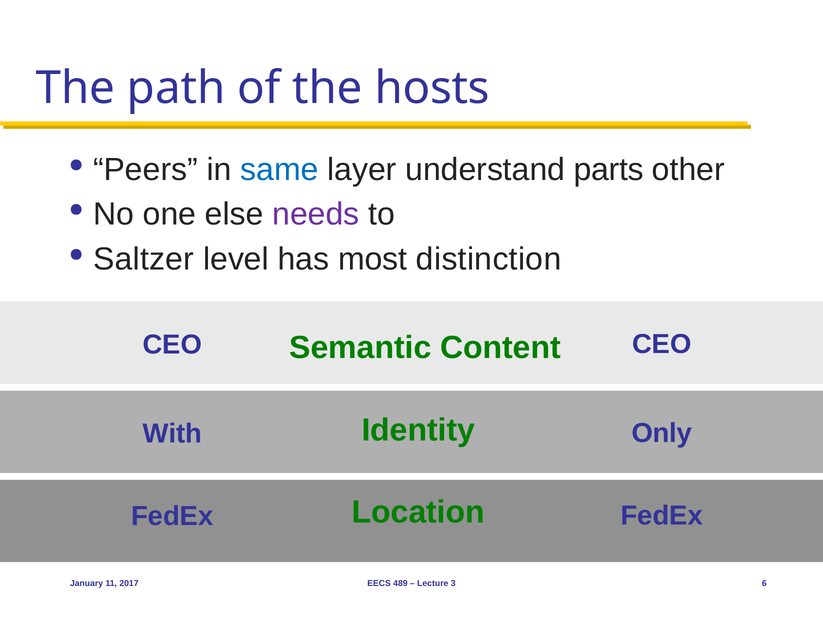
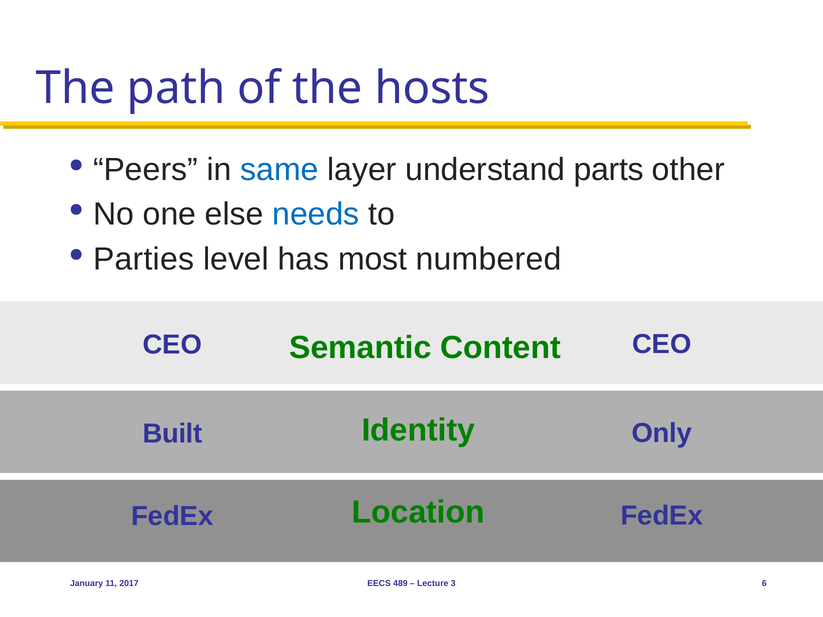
needs colour: purple -> blue
Saltzer: Saltzer -> Parties
distinction: distinction -> numbered
With: With -> Built
